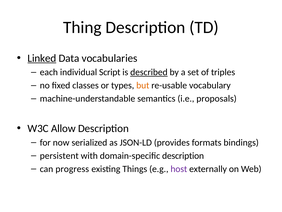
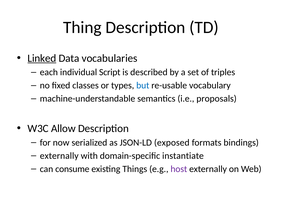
described underline: present -> none
but colour: orange -> blue
provides: provides -> exposed
persistent at (59, 155): persistent -> externally
domain-specific description: description -> instantiate
progress: progress -> consume
